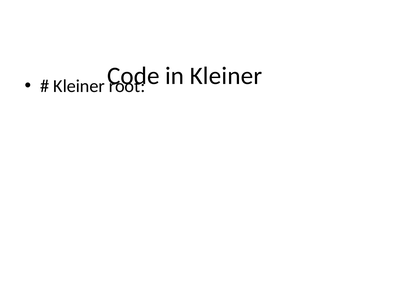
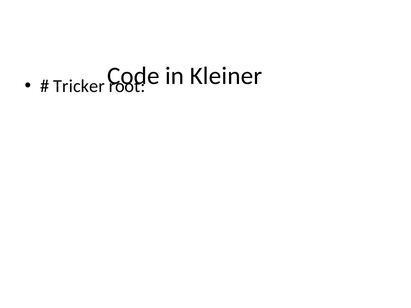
Kleiner at (79, 86): Kleiner -> Tricker
